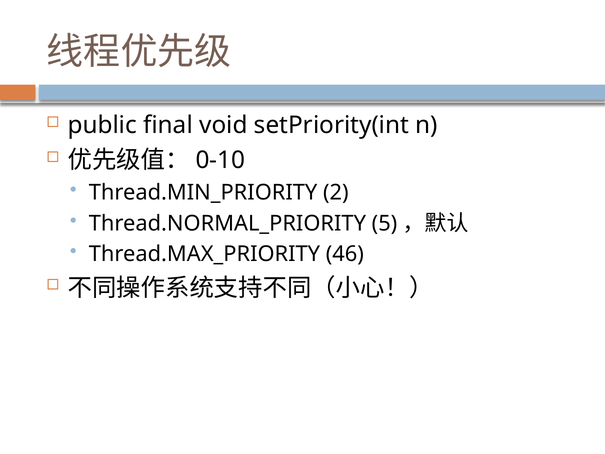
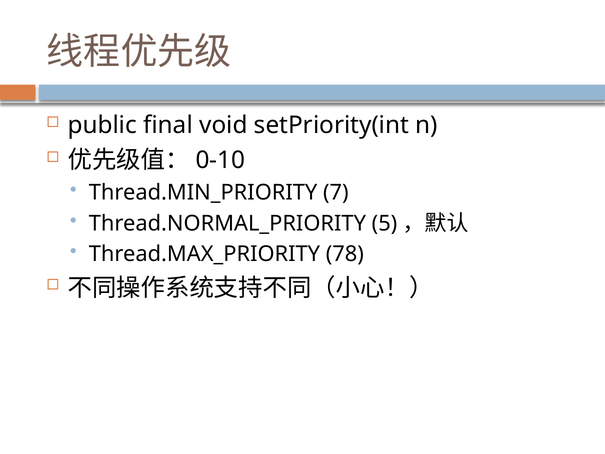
2: 2 -> 7
46: 46 -> 78
